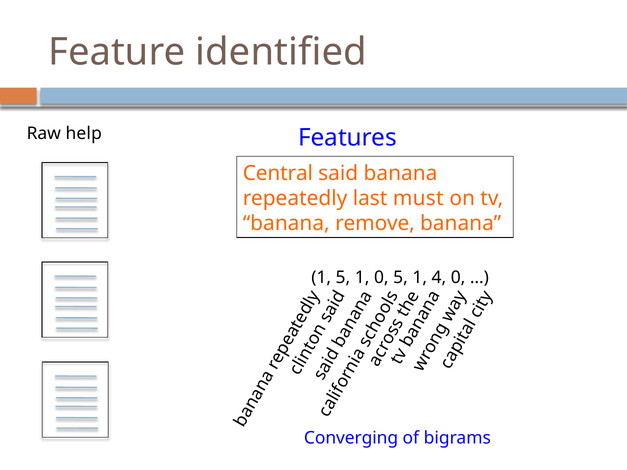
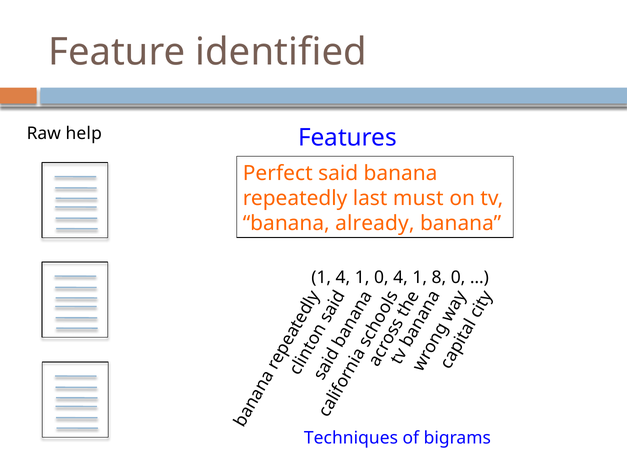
Central: Central -> Perfect
remove: remove -> already
1 5: 5 -> 4
0 5: 5 -> 4
4: 4 -> 8
Converging: Converging -> Techniques
